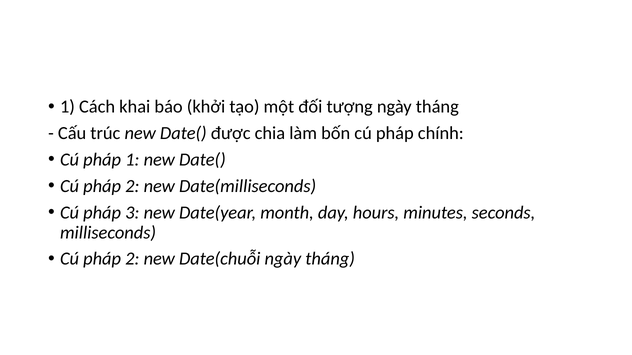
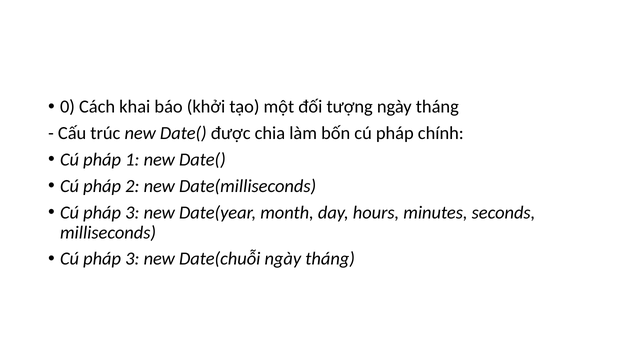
1 at (67, 107): 1 -> 0
2 at (132, 259): 2 -> 3
